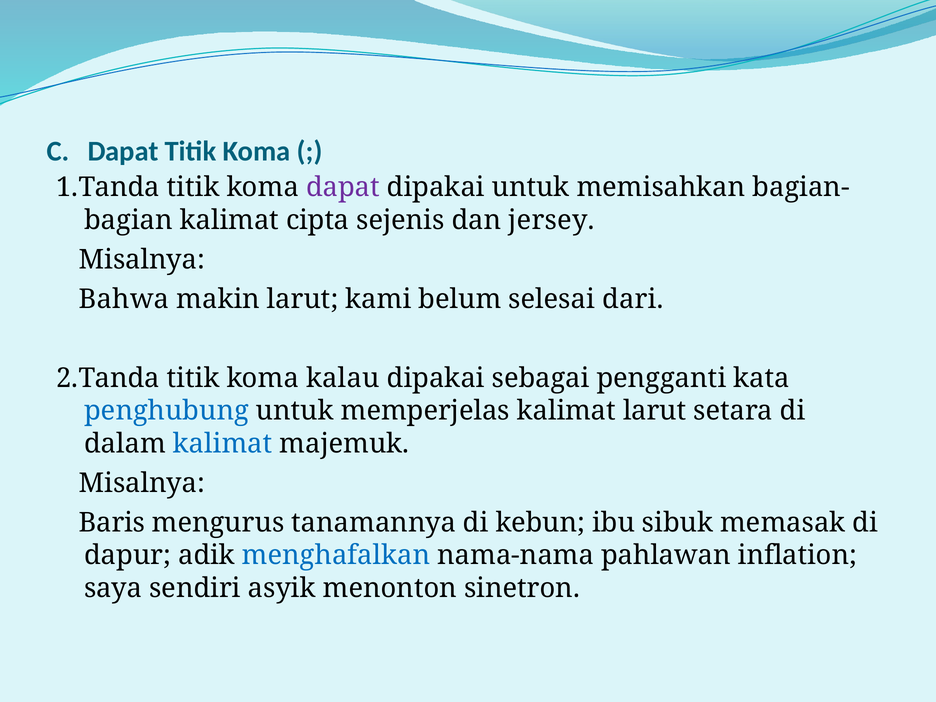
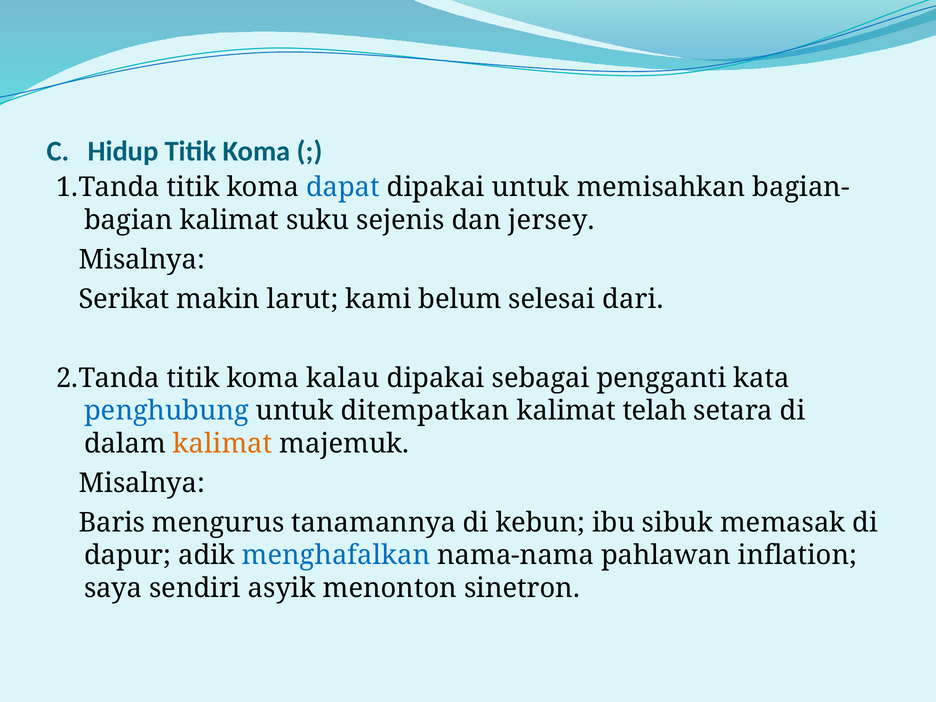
C Dapat: Dapat -> Hidup
dapat at (343, 187) colour: purple -> blue
cipta: cipta -> suku
Bahwa: Bahwa -> Serikat
memperjelas: memperjelas -> ditempatkan
kalimat larut: larut -> telah
kalimat at (223, 444) colour: blue -> orange
